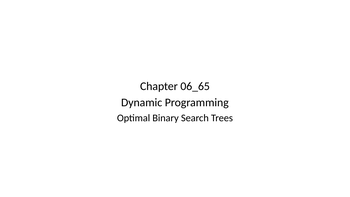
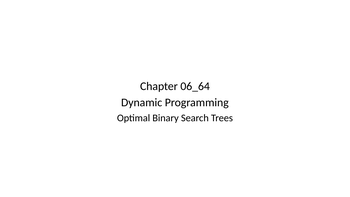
06_65: 06_65 -> 06_64
